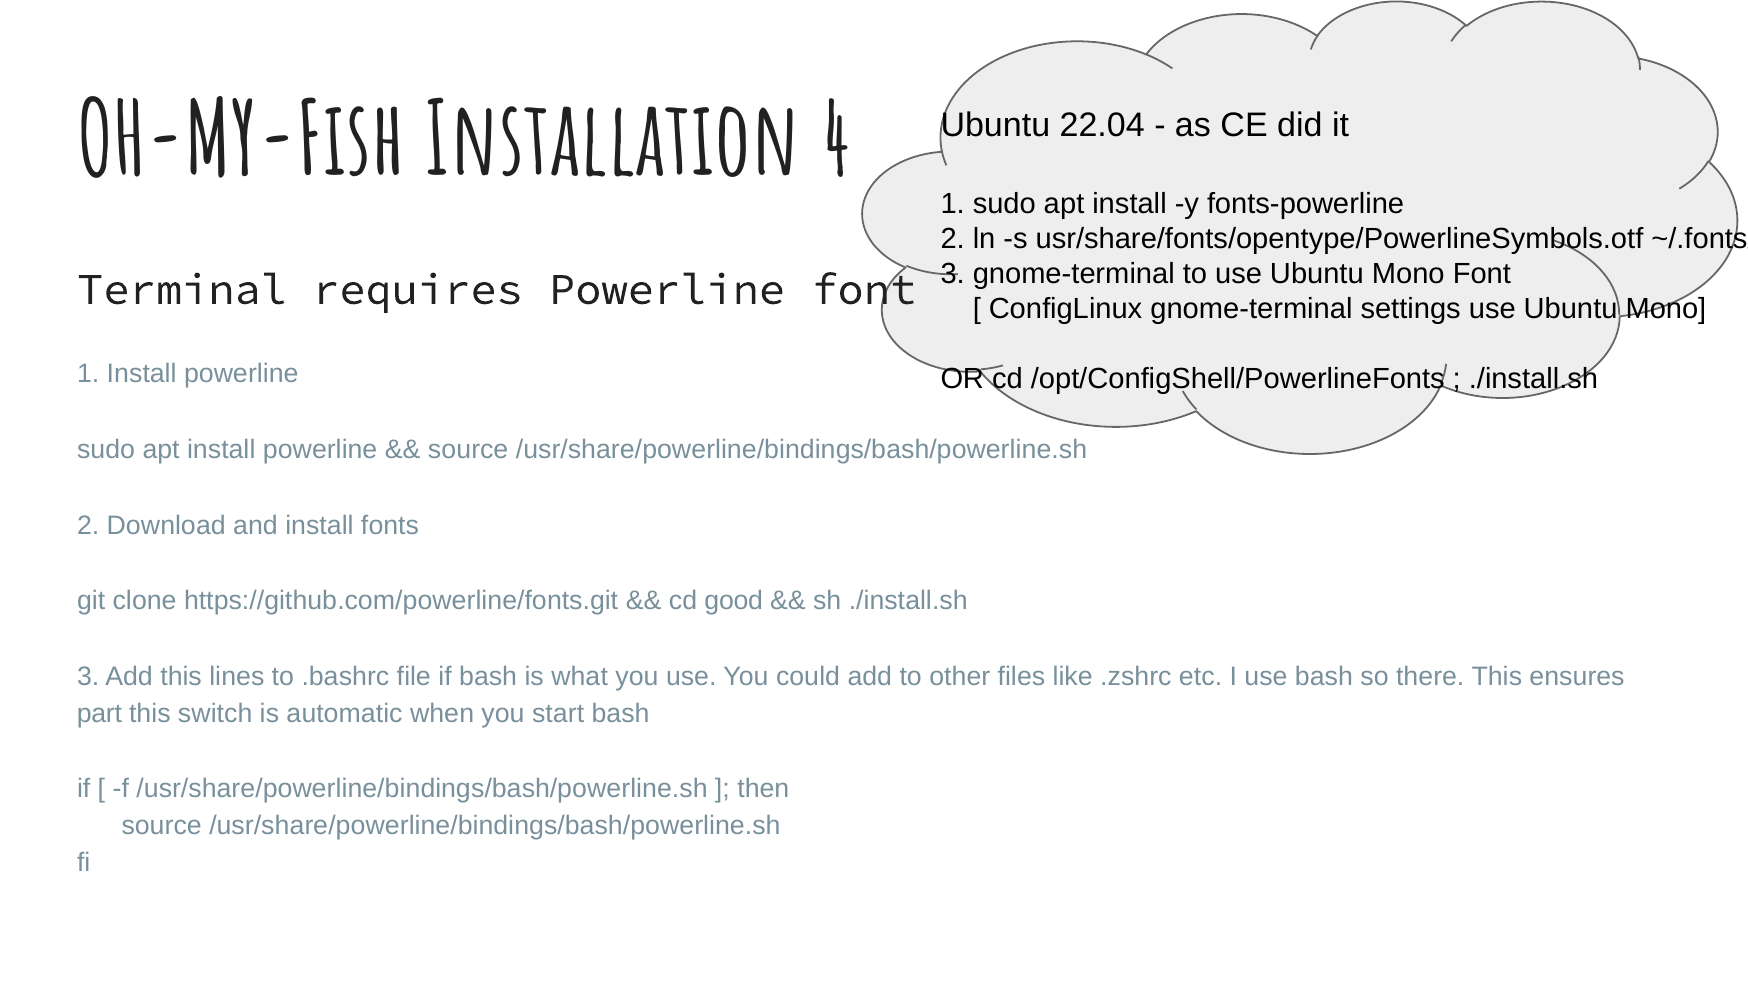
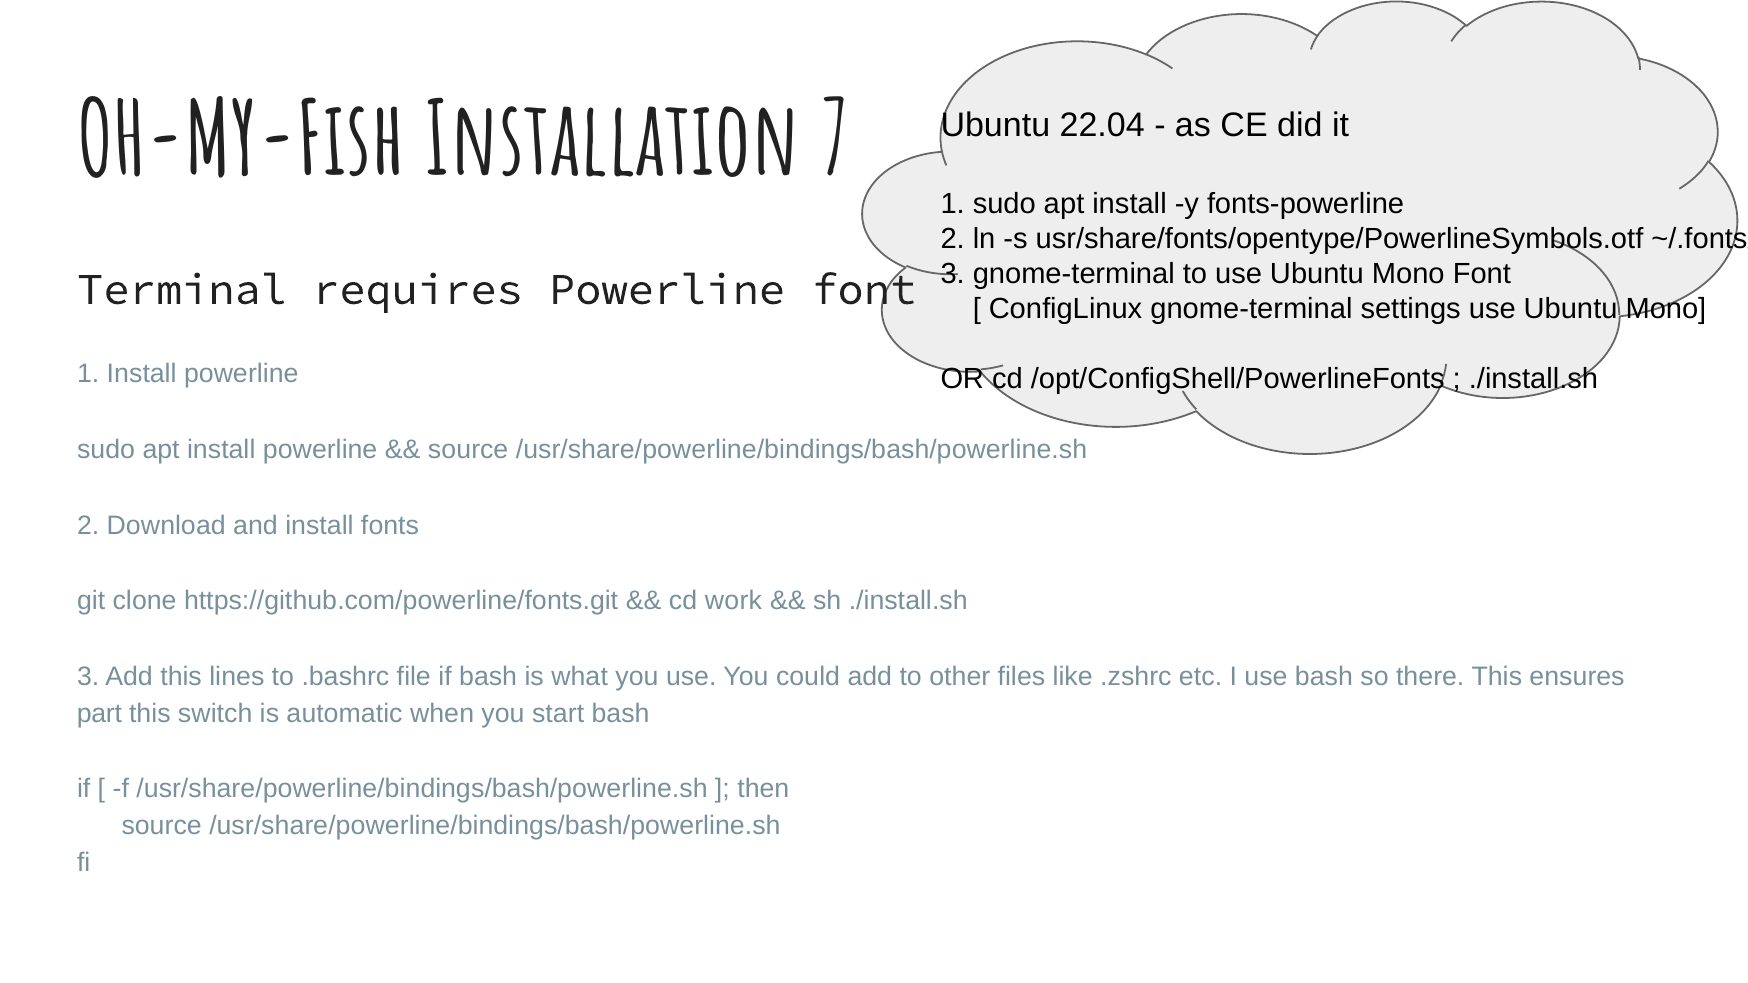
4: 4 -> 7
good: good -> work
